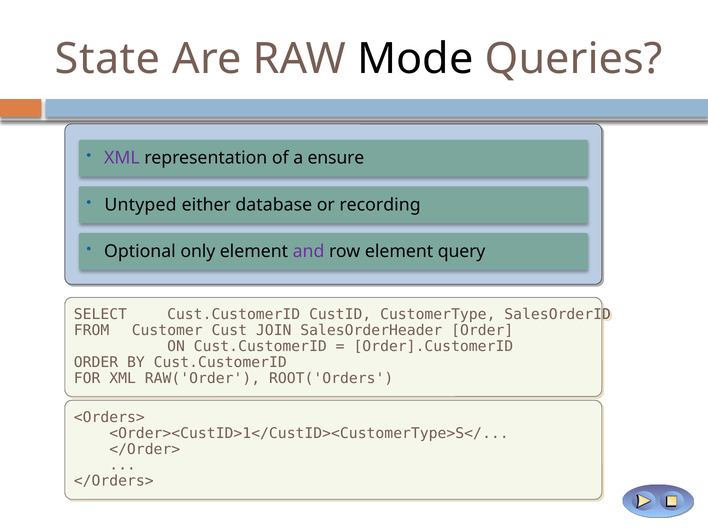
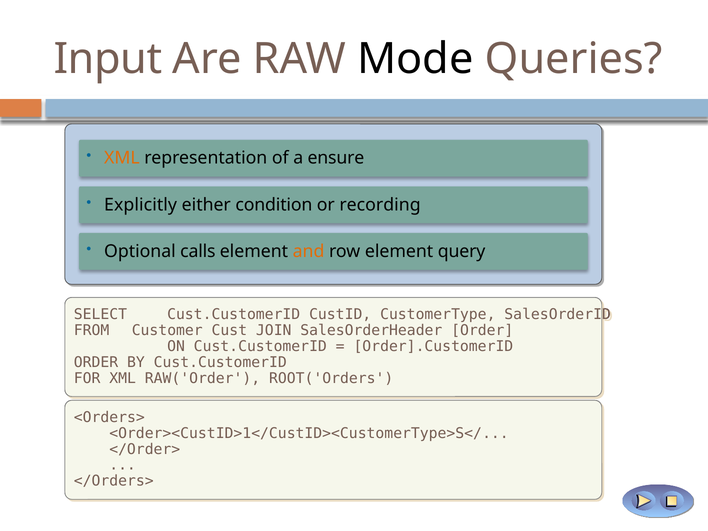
State: State -> Input
XML at (122, 158) colour: purple -> orange
Untyped: Untyped -> Explicitly
database: database -> condition
only: only -> calls
and colour: purple -> orange
